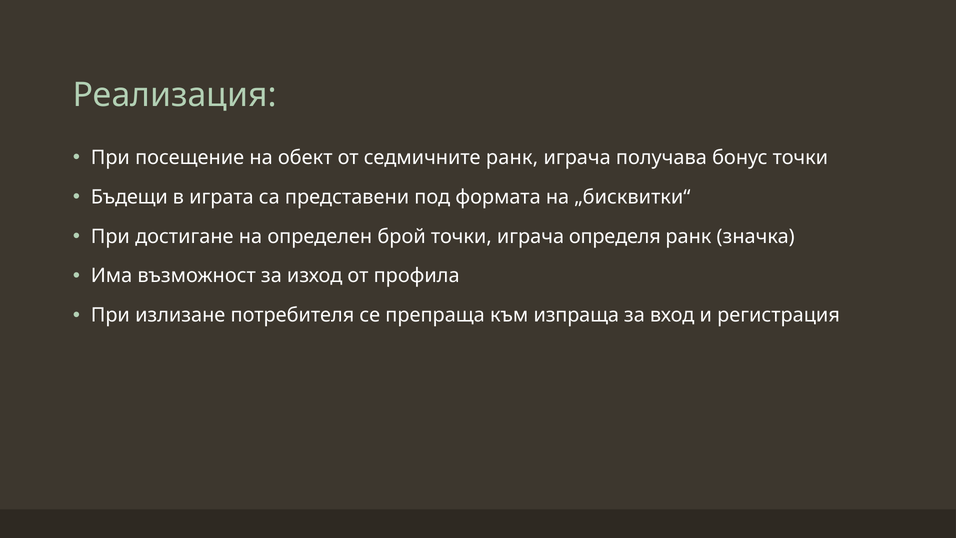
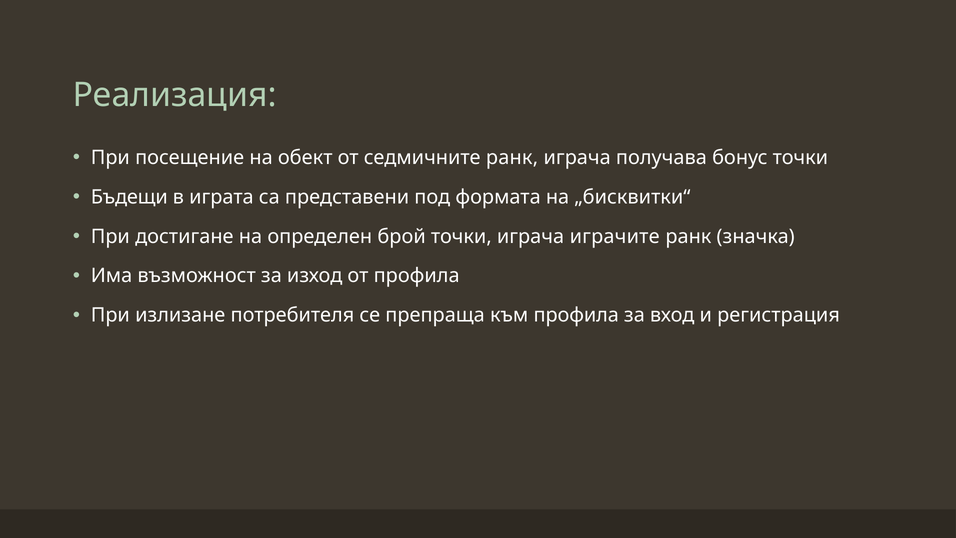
определя: определя -> играчите
към изпраща: изпраща -> профила
